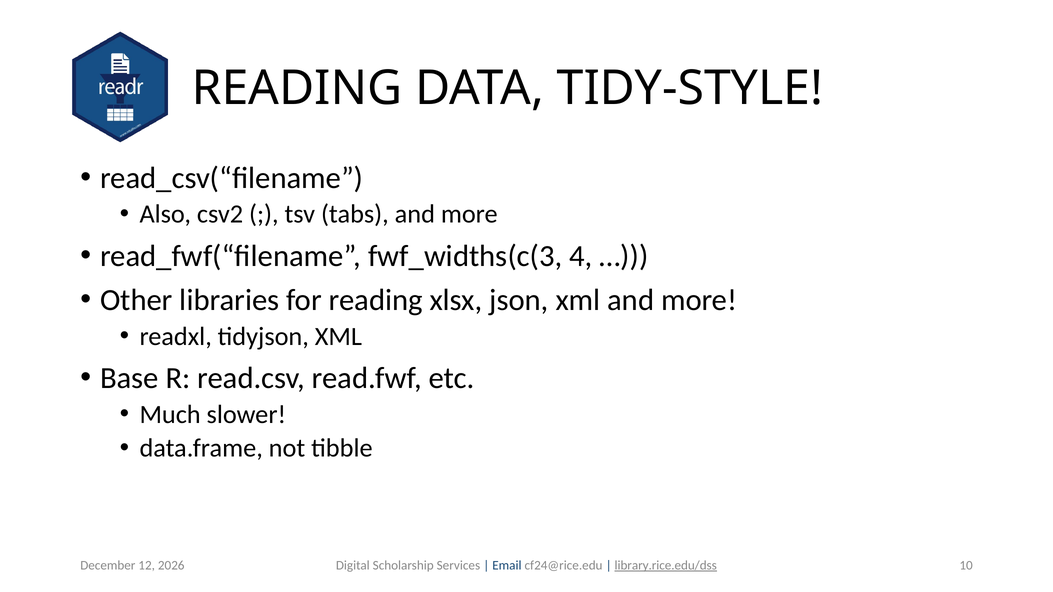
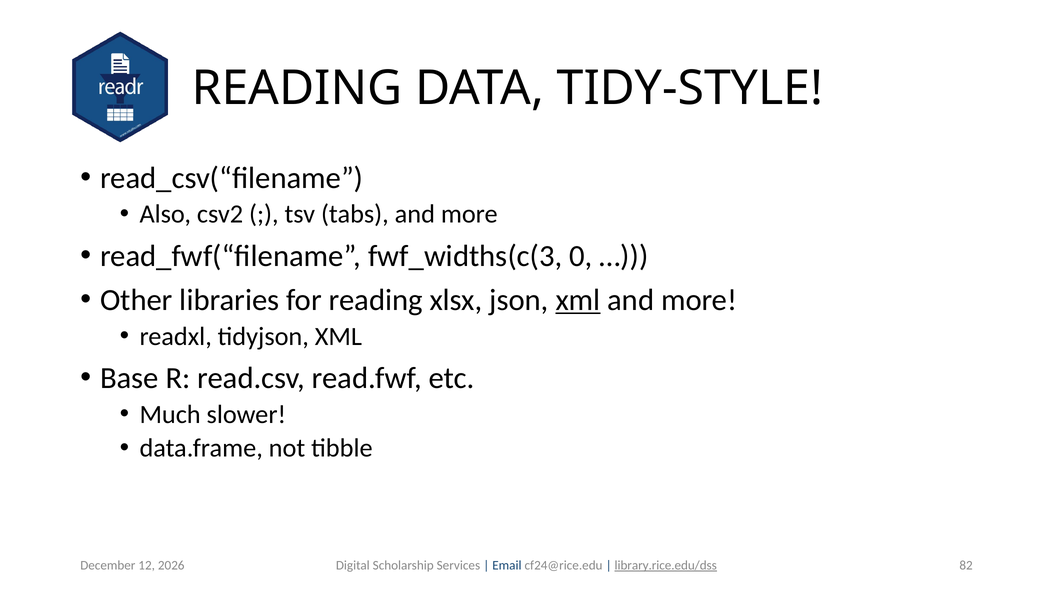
4: 4 -> 0
xml at (578, 300) underline: none -> present
10: 10 -> 82
